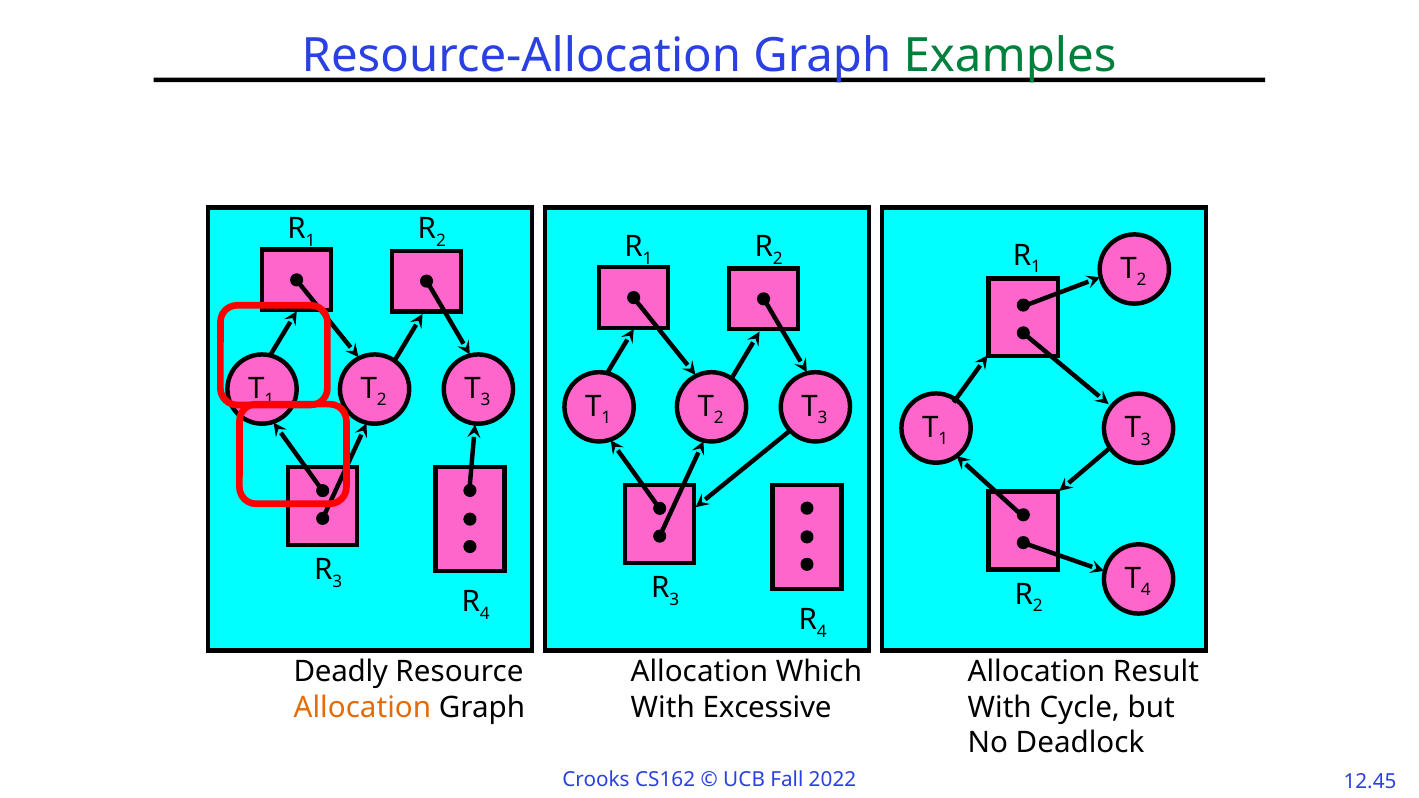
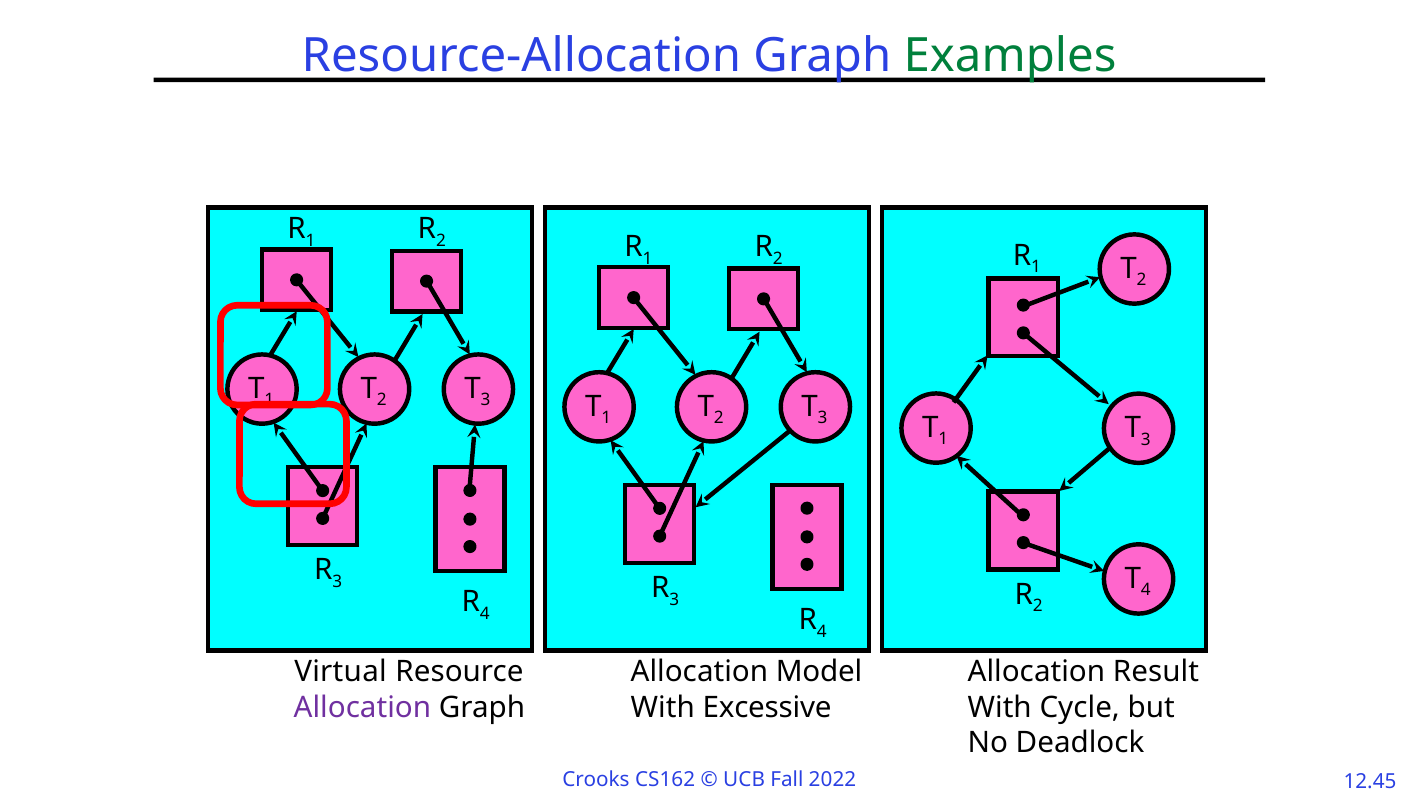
Deadly: Deadly -> Virtual
Which: Which -> Model
Allocation at (362, 708) colour: orange -> purple
